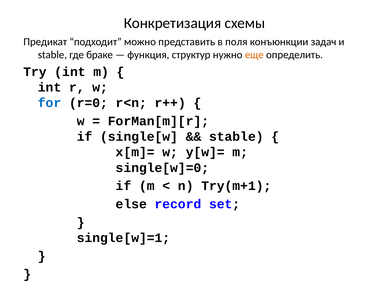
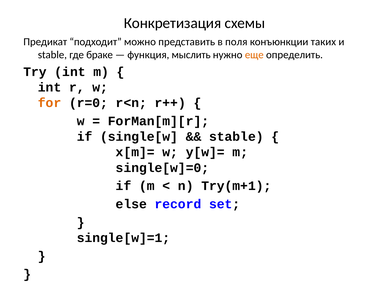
задач: задач -> таких
структур: структур -> мыслить
for colour: blue -> orange
